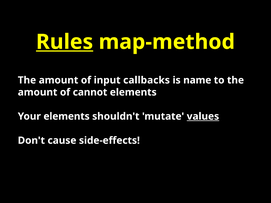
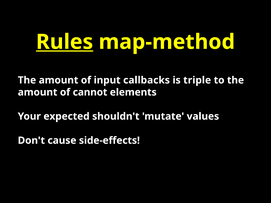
name: name -> triple
Your elements: elements -> expected
values underline: present -> none
